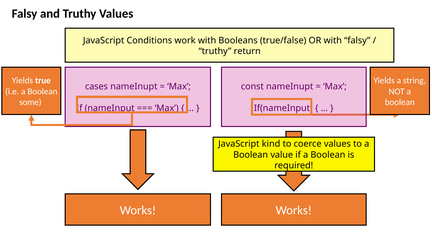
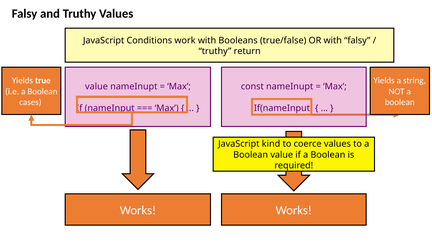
cases at (96, 87): cases -> value
some: some -> cases
